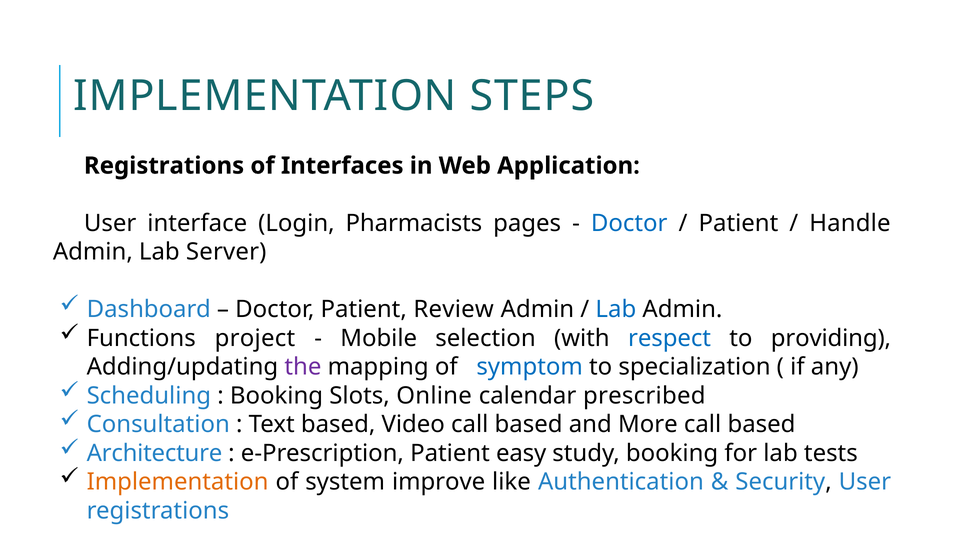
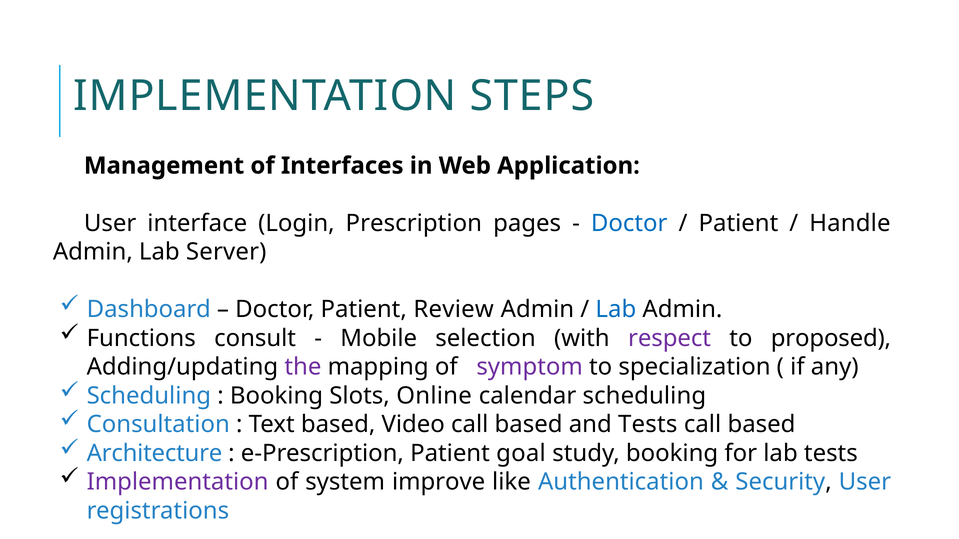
Registrations at (164, 166): Registrations -> Management
Pharmacists: Pharmacists -> Prescription
project: project -> consult
respect colour: blue -> purple
providing: providing -> proposed
symptom colour: blue -> purple
calendar prescribed: prescribed -> scheduling
and More: More -> Tests
easy: easy -> goal
Implementation at (178, 482) colour: orange -> purple
